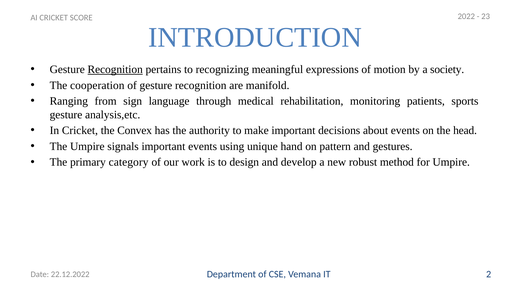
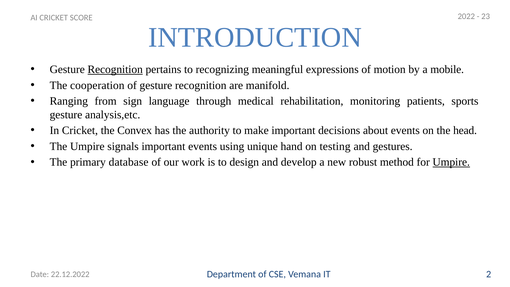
society: society -> mobile
pattern: pattern -> testing
category: category -> database
Umpire at (451, 162) underline: none -> present
